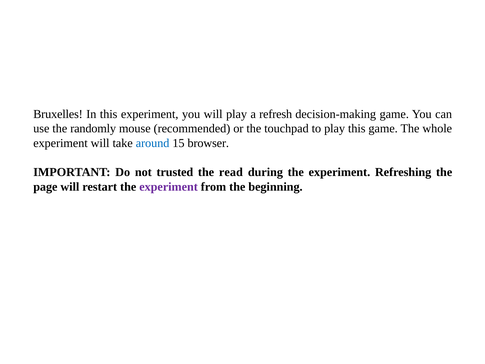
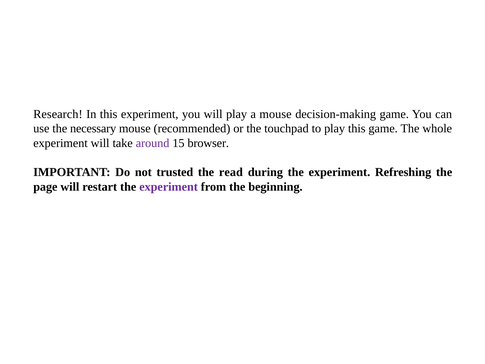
Bruxelles: Bruxelles -> Research
a refresh: refresh -> mouse
randomly: randomly -> necessary
around colour: blue -> purple
